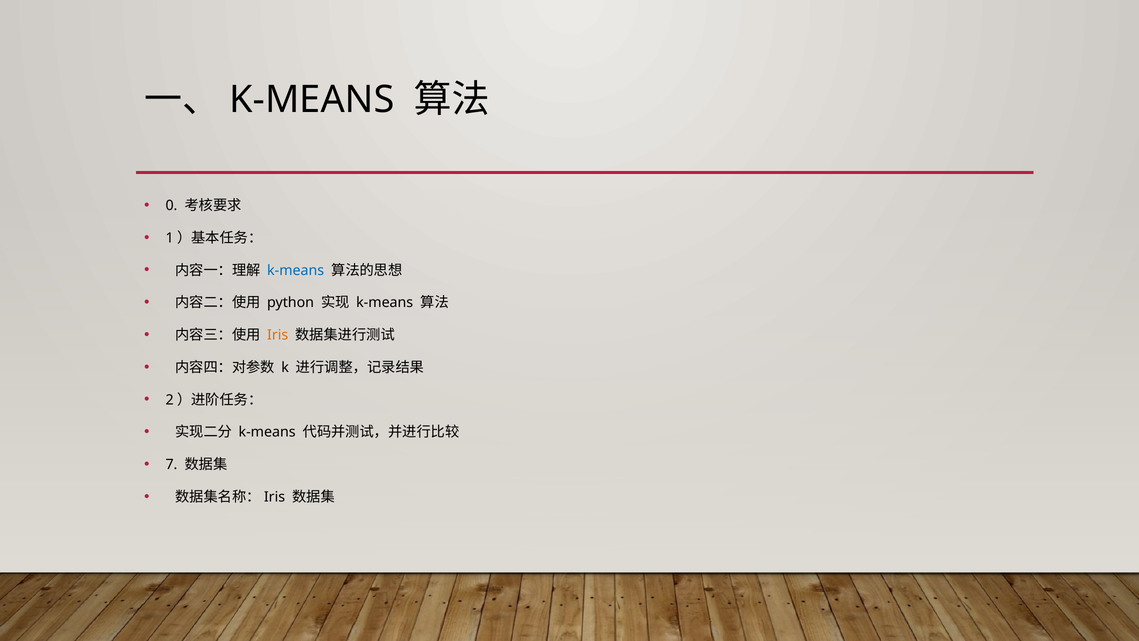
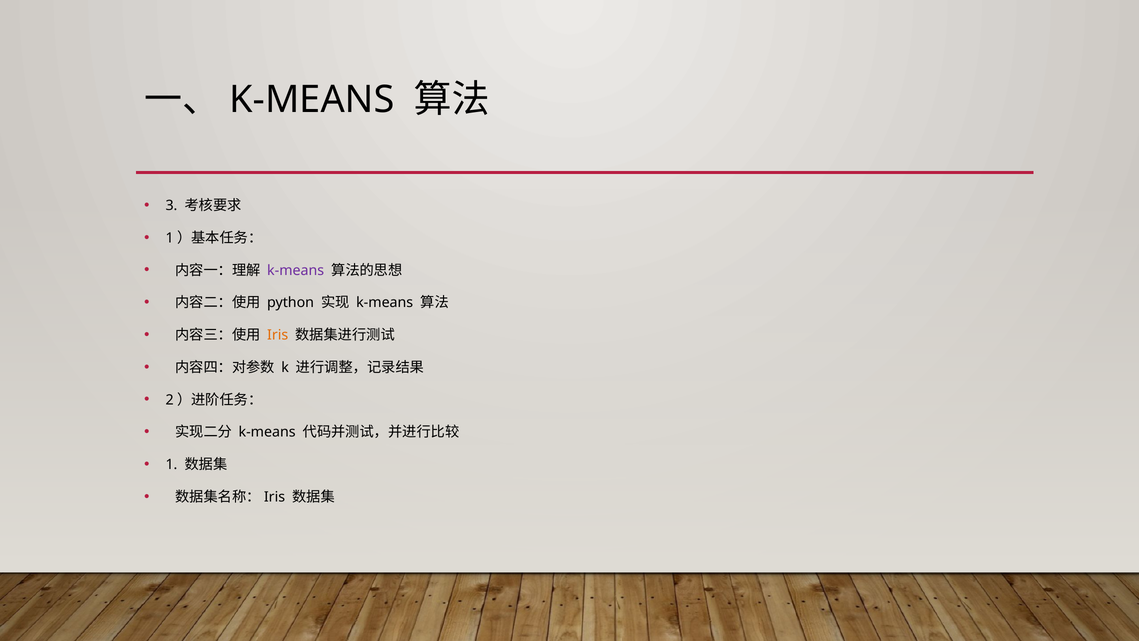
0: 0 -> 3
k-means at (296, 270) colour: blue -> purple
7: 7 -> 1
